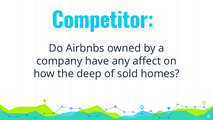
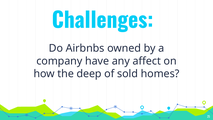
Competitor: Competitor -> Challenges
